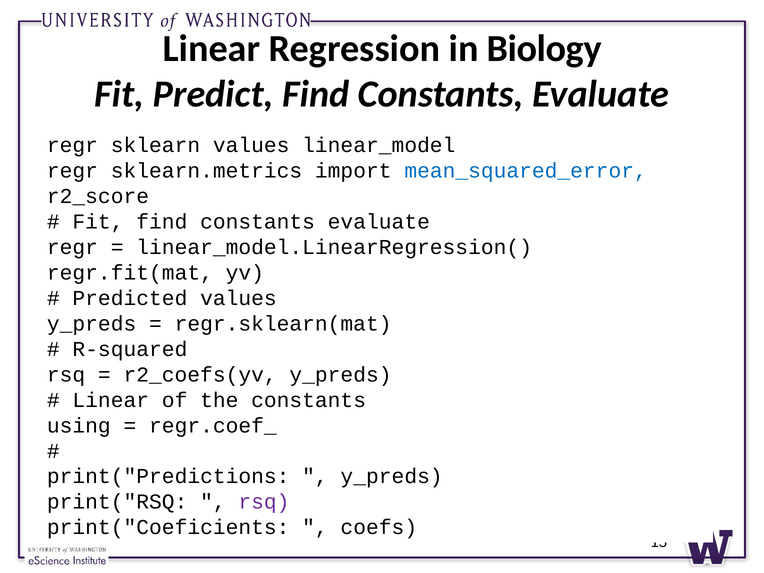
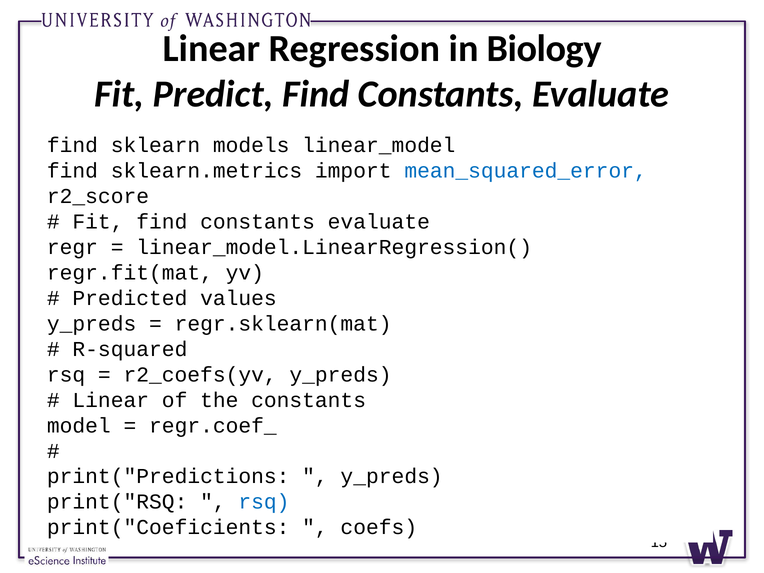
regr at (72, 145): regr -> find
sklearn values: values -> models
regr at (72, 171): regr -> find
using: using -> model
rsq at (264, 502) colour: purple -> blue
